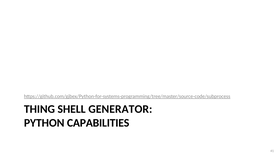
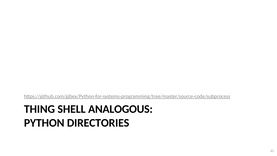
GENERATOR: GENERATOR -> ANALOGOUS
CAPABILITIES: CAPABILITIES -> DIRECTORIES
